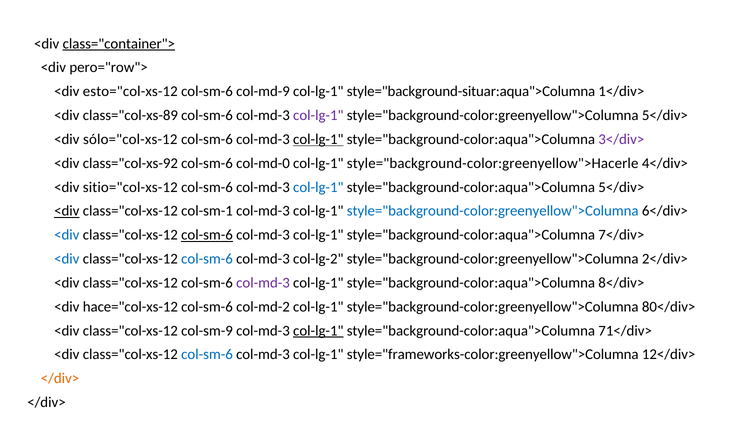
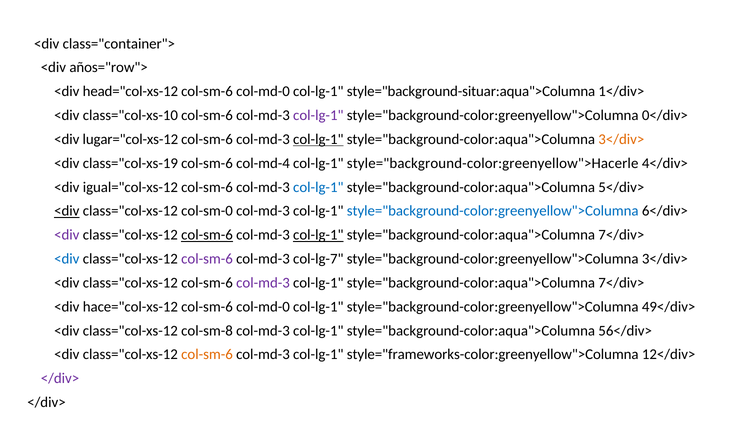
class="container"> underline: present -> none
pero="row">: pero="row"> -> años="row">
esto="col-xs-12: esto="col-xs-12 -> head="col-xs-12
col-md-9 at (263, 91): col-md-9 -> col-md-0
class="col-xs-89: class="col-xs-89 -> class="col-xs-10
style="background-color:greenyellow">Columna 5</div>: 5</div> -> 0</div>
sólo="col-xs-12: sólo="col-xs-12 -> lugar="col-xs-12
3</div> at (621, 139) colour: purple -> orange
class="col-xs-92: class="col-xs-92 -> class="col-xs-19
col-md-0: col-md-0 -> col-md-4
sitio="col-xs-12: sitio="col-xs-12 -> igual="col-xs-12
col-sm-1: col-sm-1 -> col-sm-0
<div at (67, 235) colour: blue -> purple
col-lg-1 at (318, 235) underline: none -> present
col-sm-6 at (207, 259) colour: blue -> purple
col-lg-2: col-lg-2 -> col-lg-7
style="background-color:greenyellow">Columna 2</div>: 2</div> -> 3</div>
8</div> at (621, 283): 8</div> -> 7</div>
col-md-2 at (263, 307): col-md-2 -> col-md-0
80</div>: 80</div> -> 49</div>
col-sm-9: col-sm-9 -> col-sm-8
col-lg-1 at (318, 331) underline: present -> none
71</div>: 71</div> -> 56</div>
col-sm-6 at (207, 355) colour: blue -> orange
</div> at (60, 378) colour: orange -> purple
